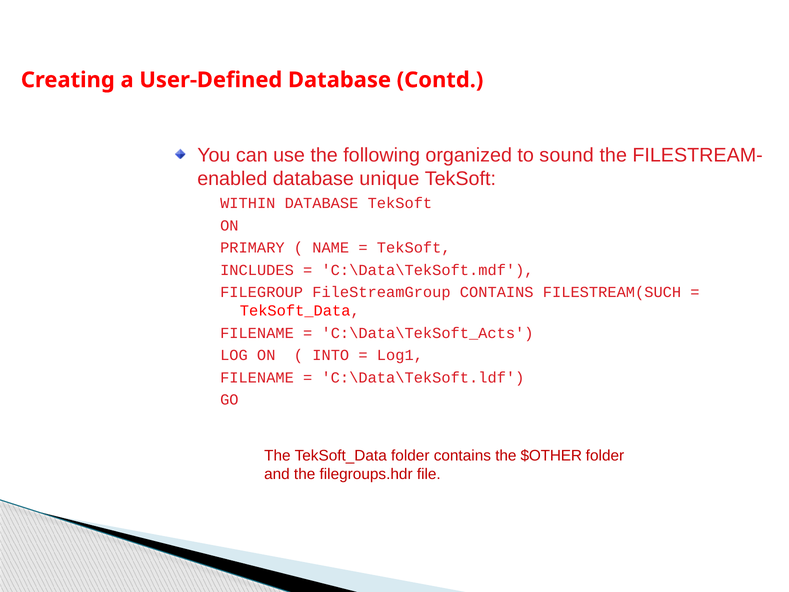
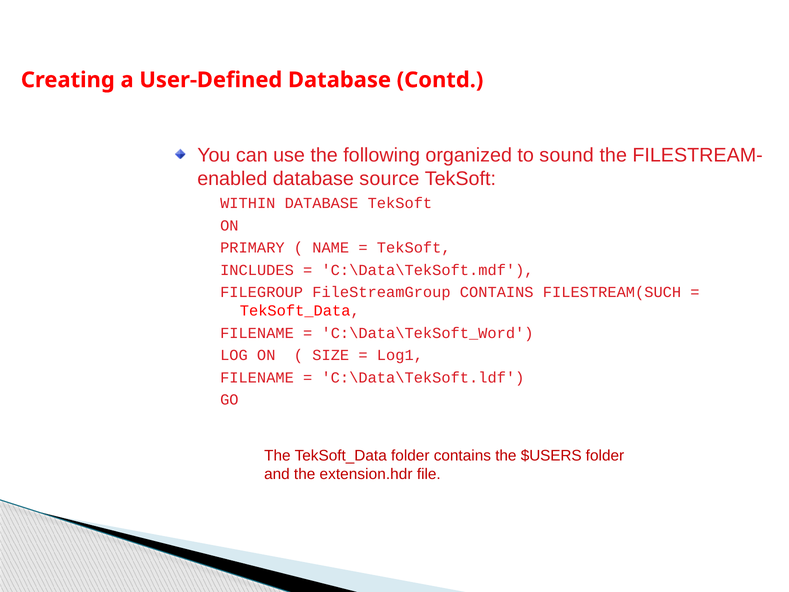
unique: unique -> source
C:\Data\TekSoft_Acts: C:\Data\TekSoft_Acts -> C:\Data\TekSoft_Word
INTO: INTO -> SIZE
$OTHER: $OTHER -> $USERS
filegroups.hdr: filegroups.hdr -> extension.hdr
